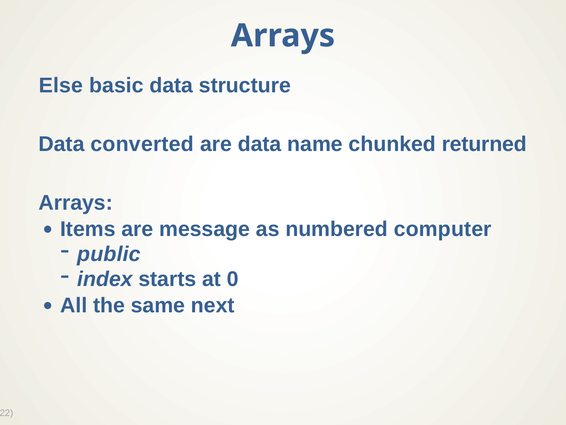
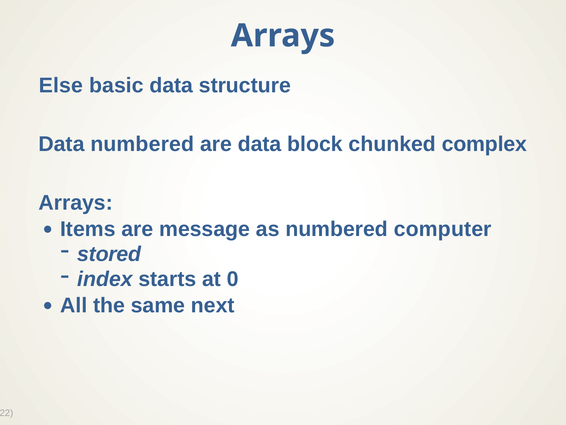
Data converted: converted -> numbered
name: name -> block
returned: returned -> complex
public: public -> stored
